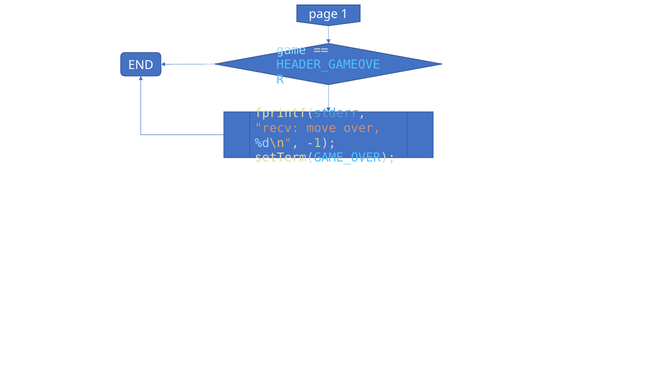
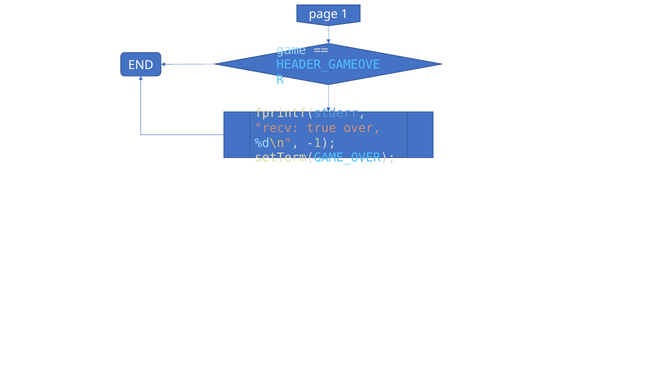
move: move -> true
